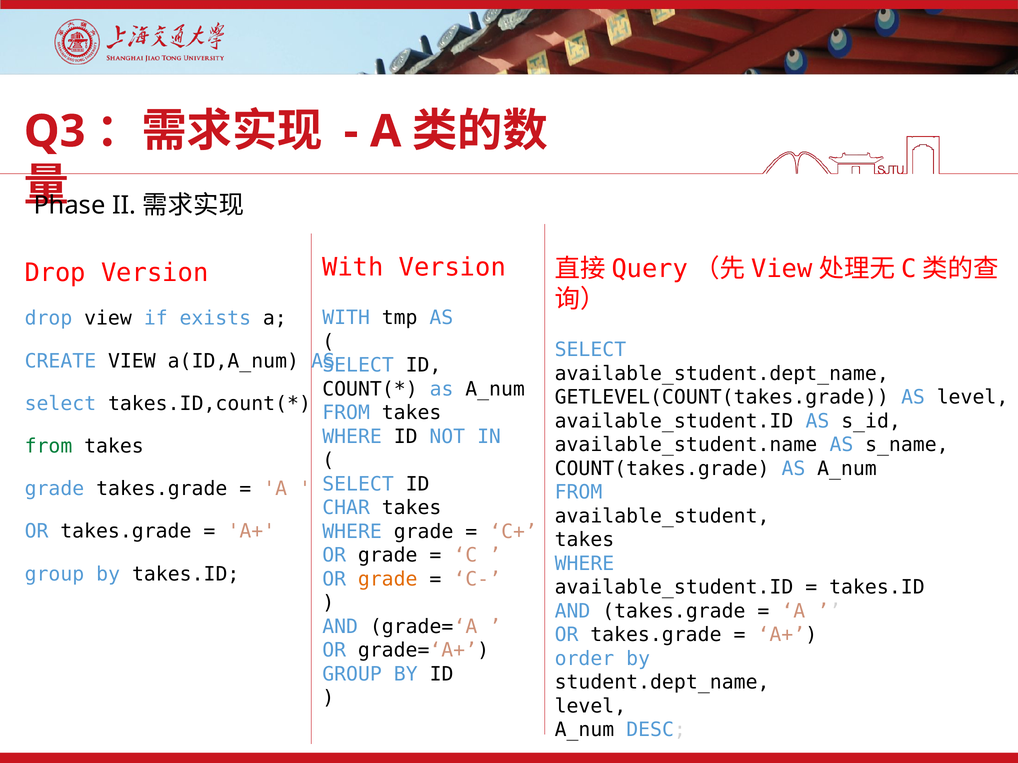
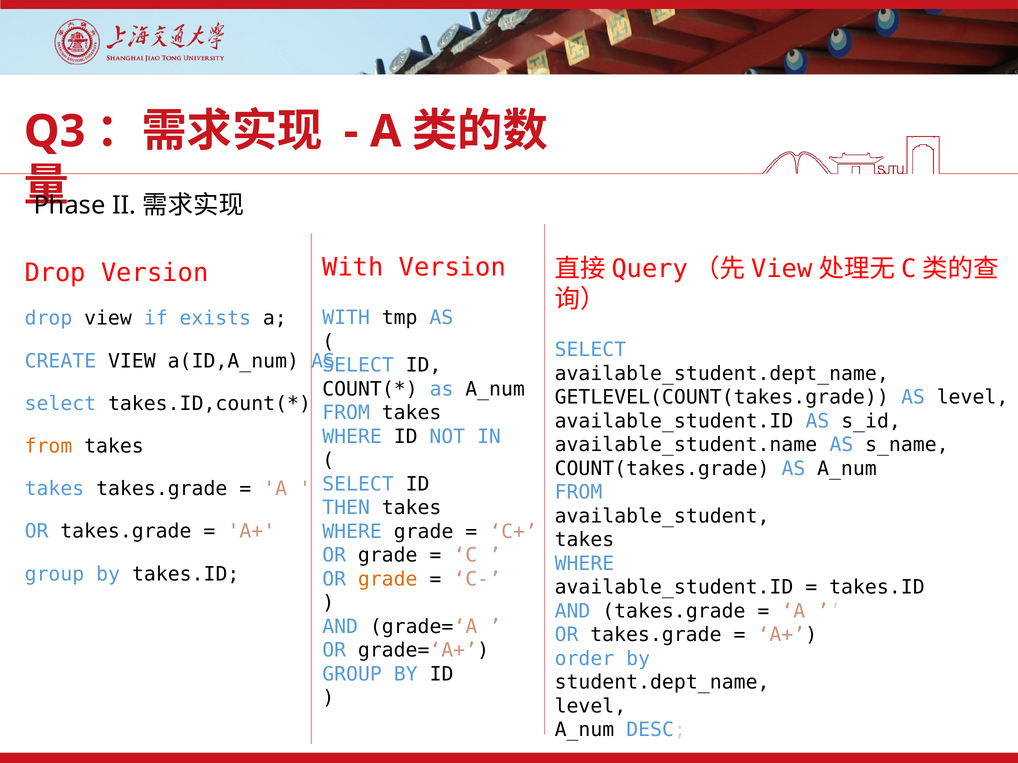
from at (48, 447) colour: green -> orange
grade at (54, 489): grade -> takes
CHAR: CHAR -> THEN
